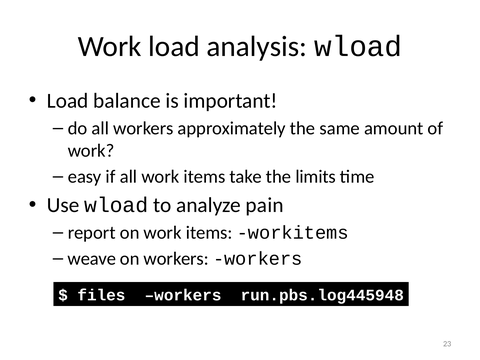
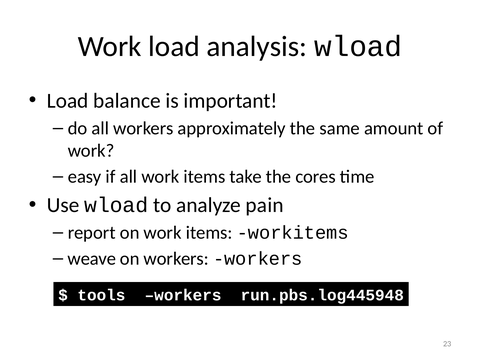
limits: limits -> cores
files: files -> tools
